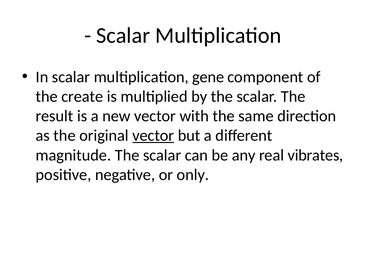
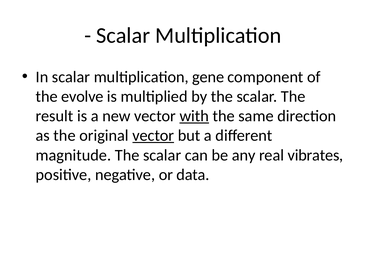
create: create -> evolve
with underline: none -> present
only: only -> data
